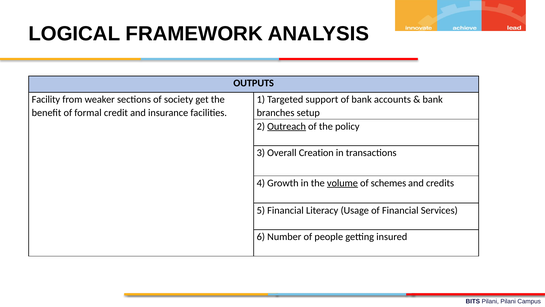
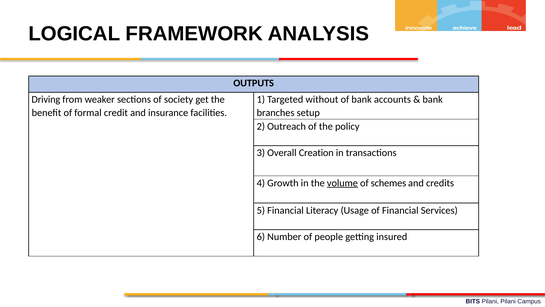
Facility: Facility -> Driving
support: support -> without
Outreach underline: present -> none
